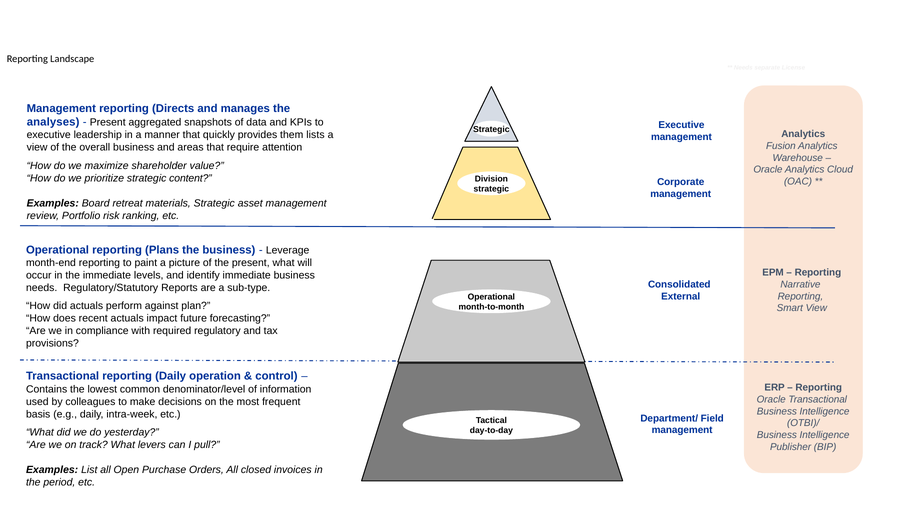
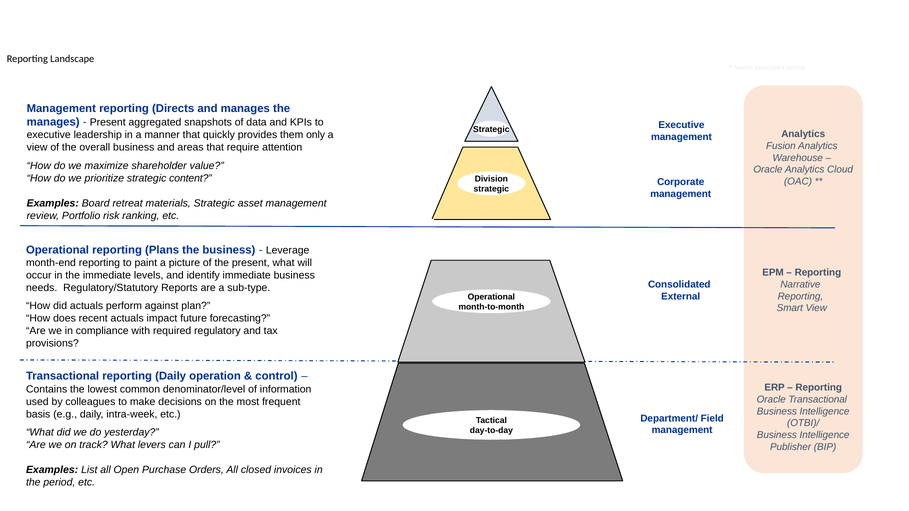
analyses at (53, 122): analyses -> manages
lists: lists -> only
